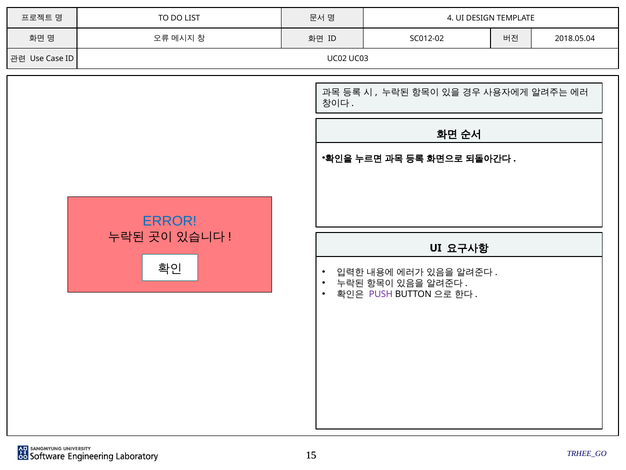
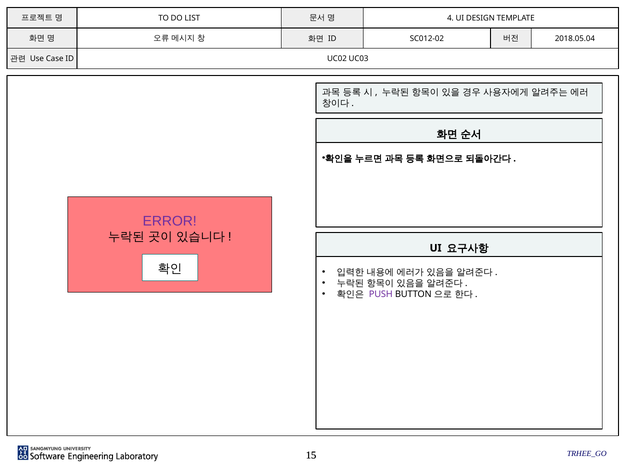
ERROR colour: blue -> purple
